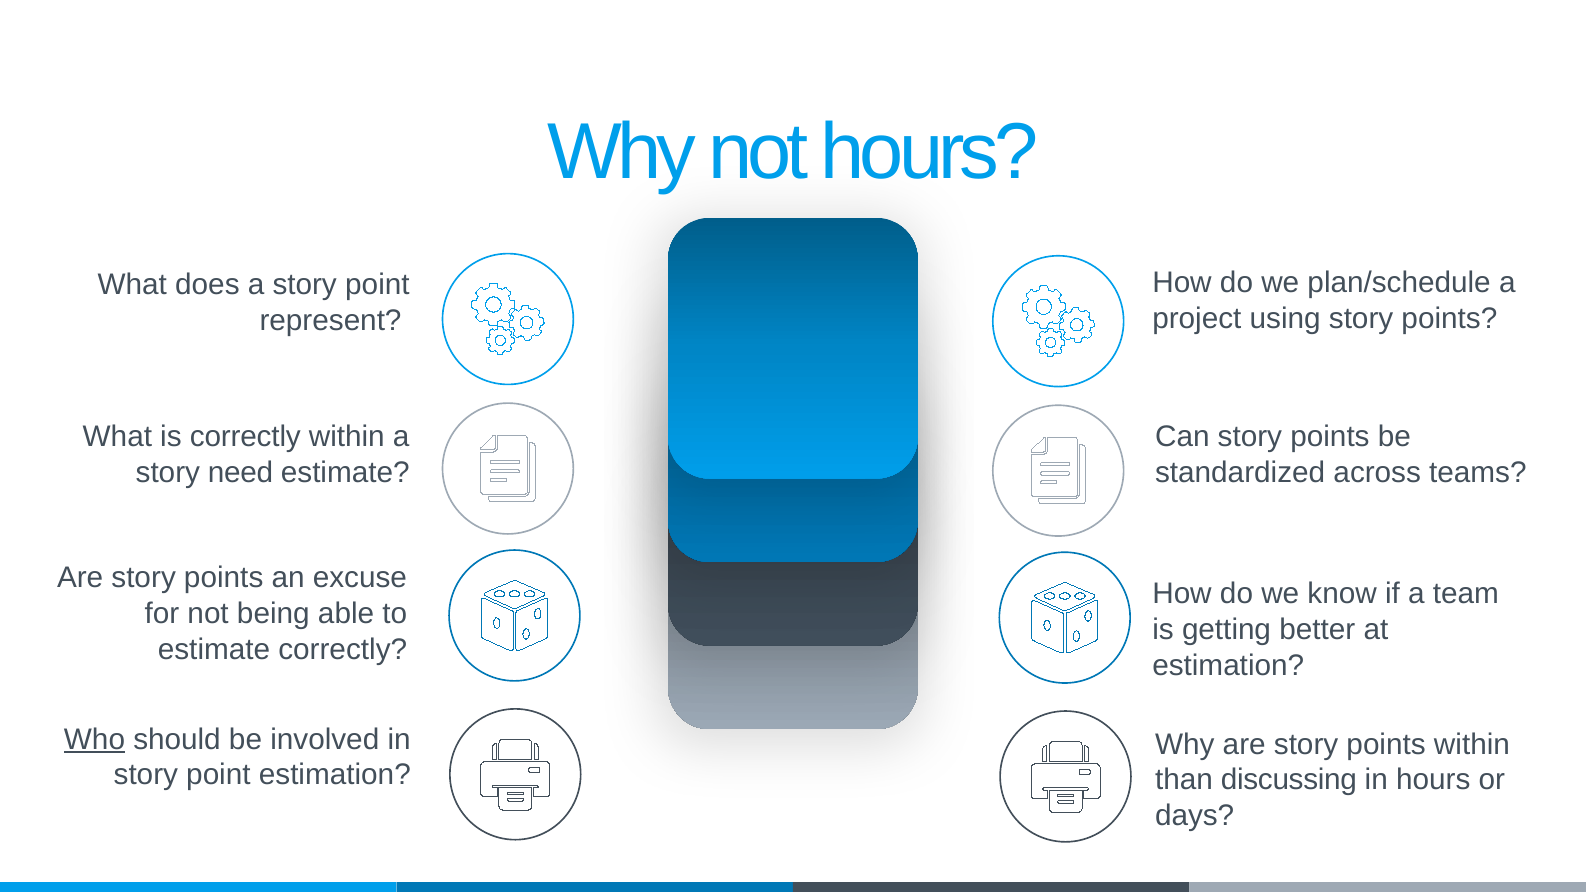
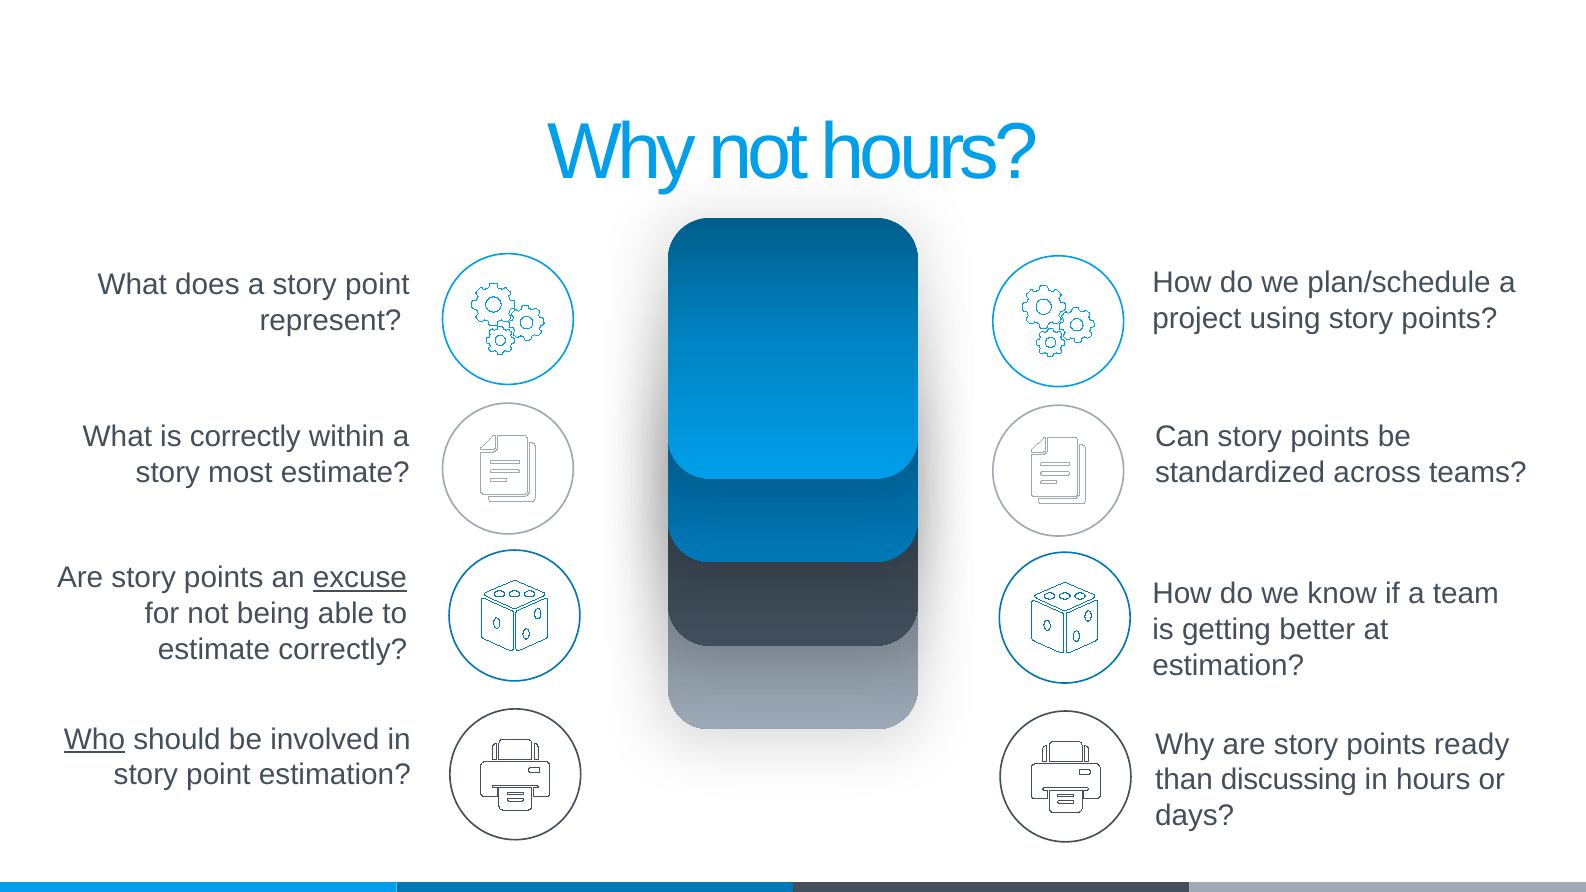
need: need -> most
excuse underline: none -> present
points within: within -> ready
